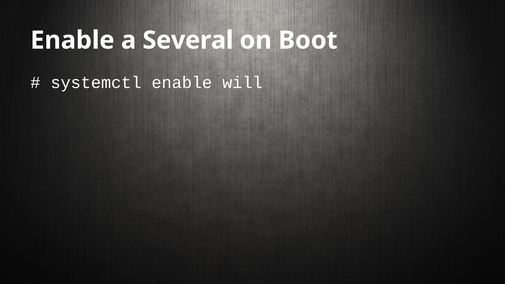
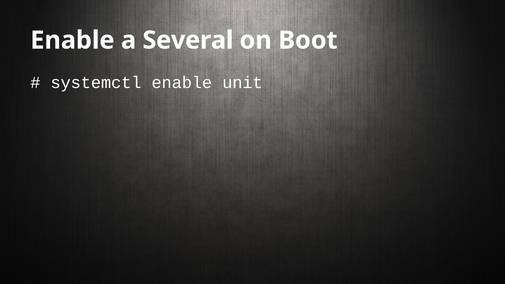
will: will -> unit
